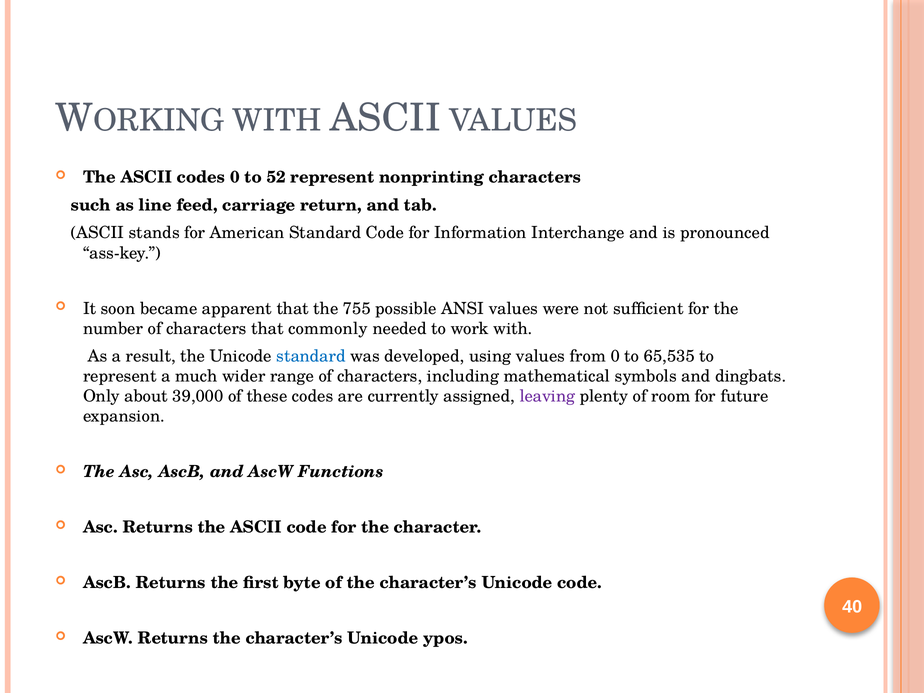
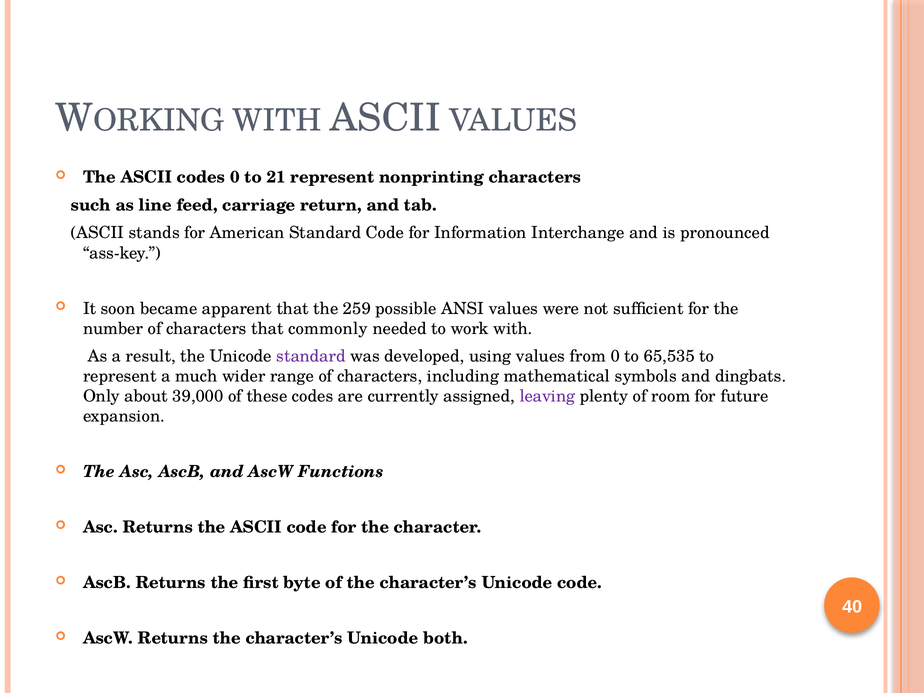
52: 52 -> 21
755: 755 -> 259
standard at (311, 356) colour: blue -> purple
ypos: ypos -> both
